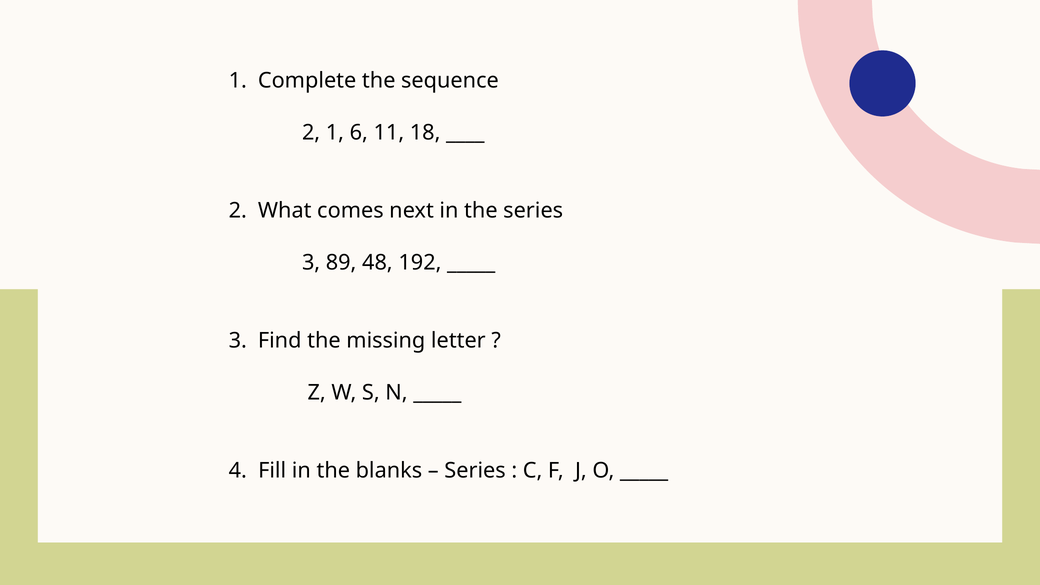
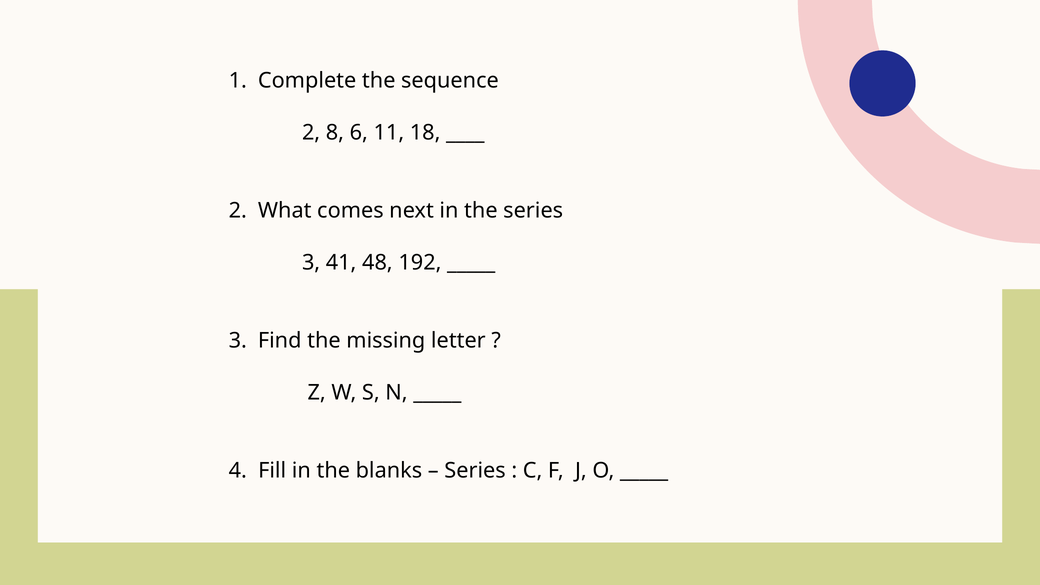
2 1: 1 -> 8
89: 89 -> 41
